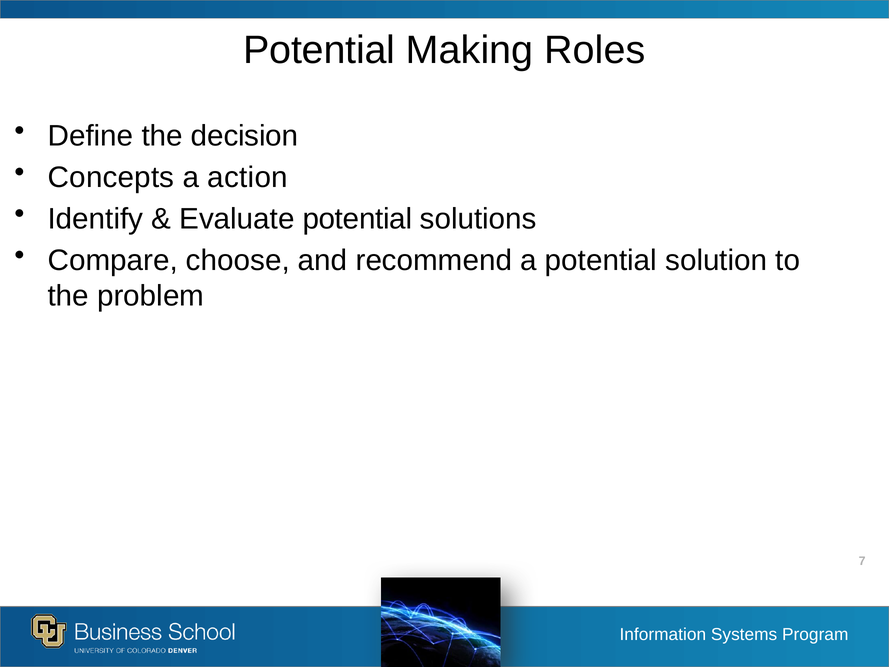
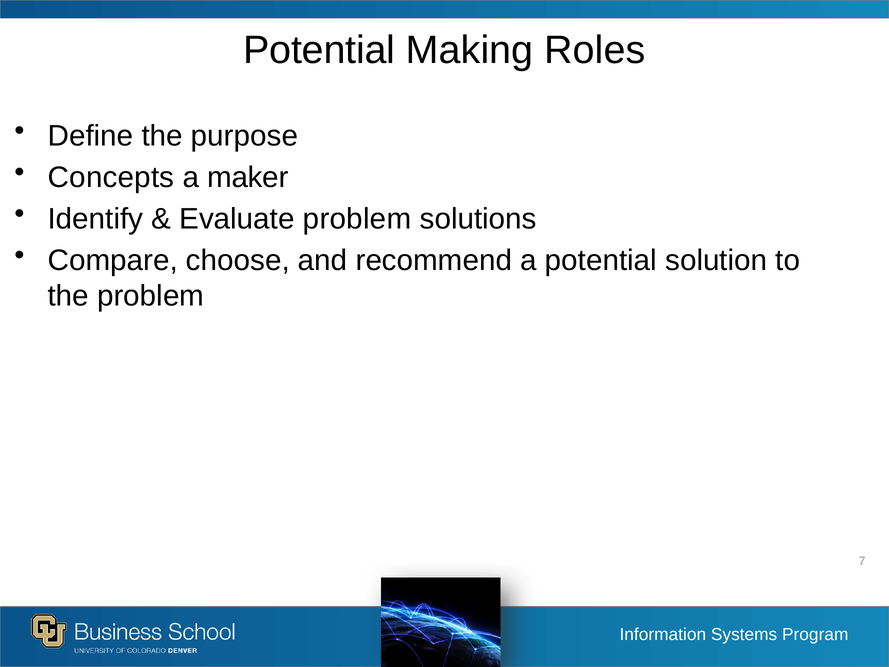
decision: decision -> purpose
action: action -> maker
Evaluate potential: potential -> problem
